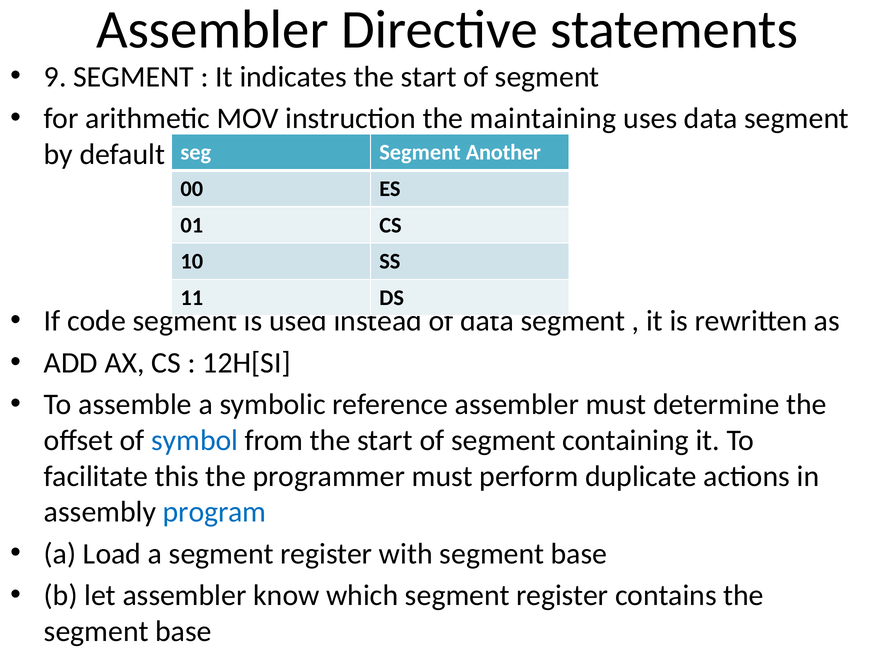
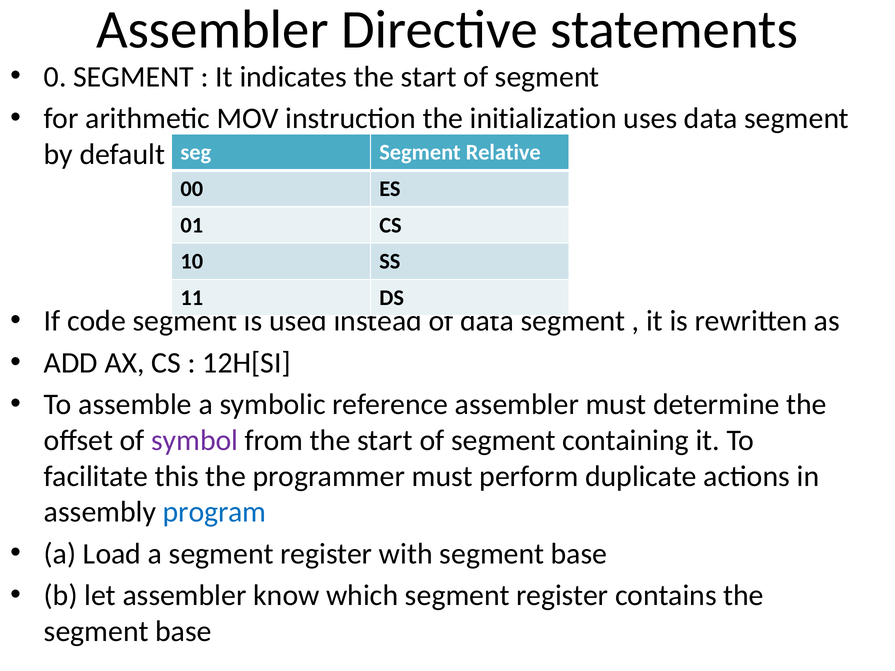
9: 9 -> 0
maintaining: maintaining -> initialization
Another: Another -> Relative
symbol colour: blue -> purple
